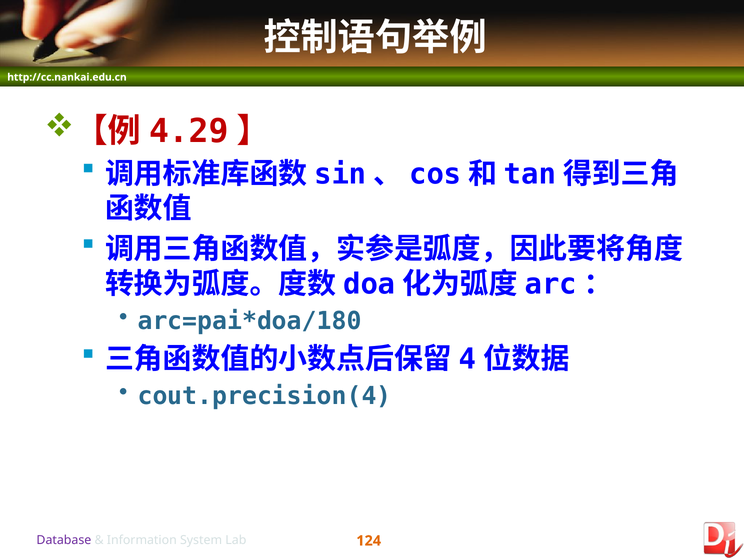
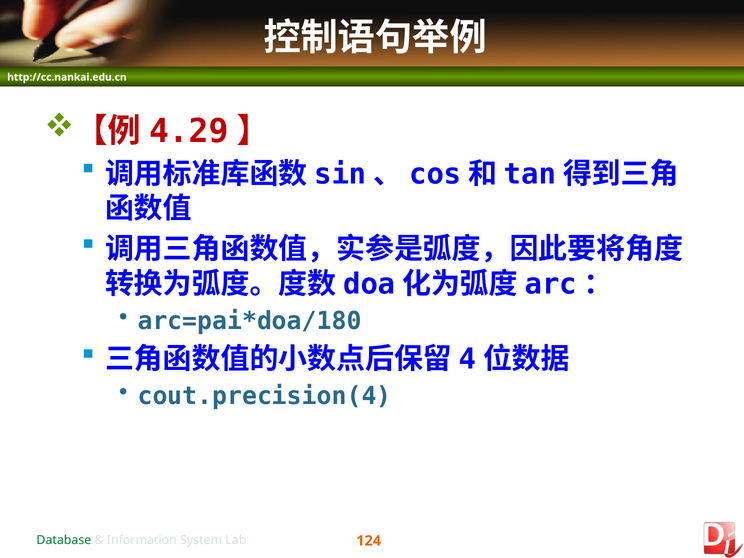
Database colour: purple -> green
